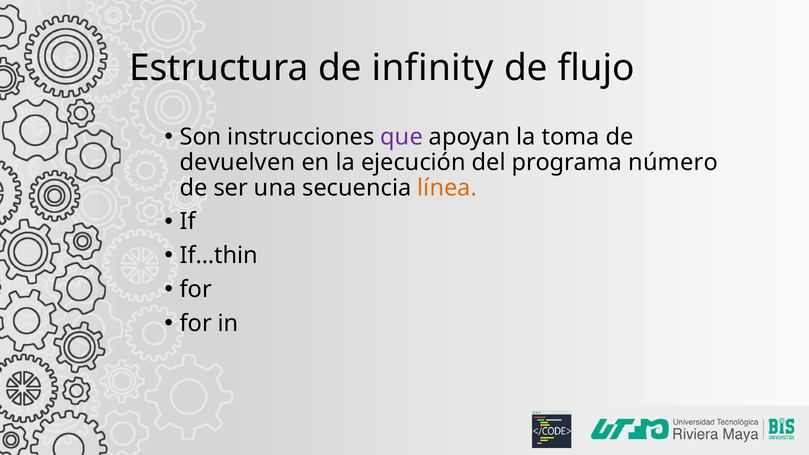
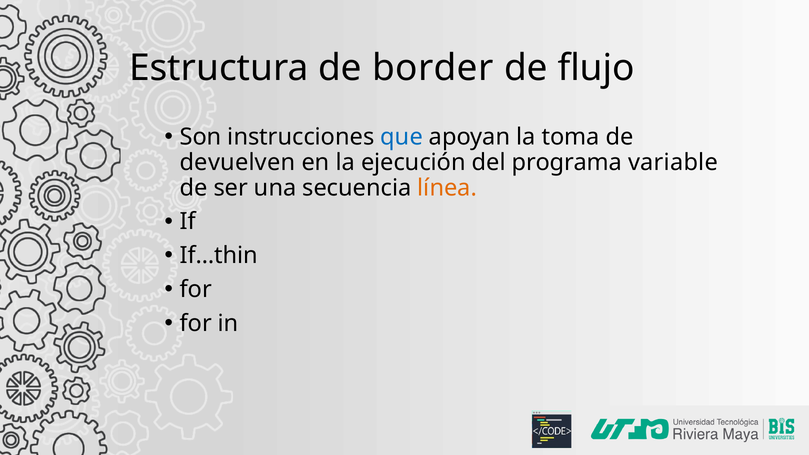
infinity: infinity -> border
que colour: purple -> blue
número: número -> variable
